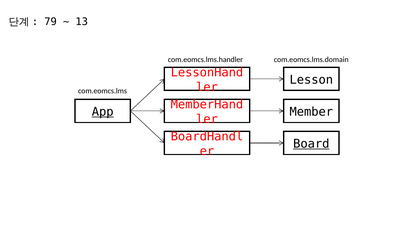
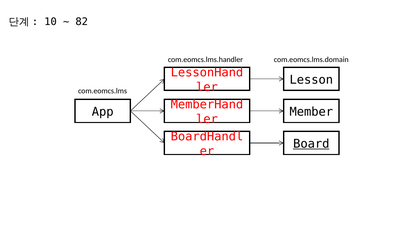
79: 79 -> 10
13: 13 -> 82
App underline: present -> none
